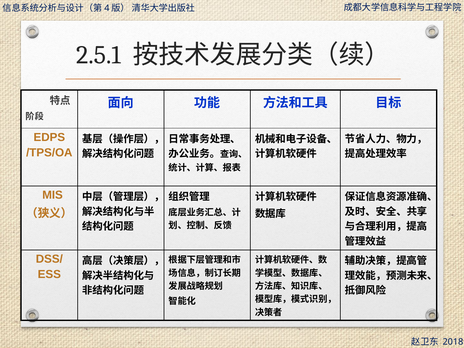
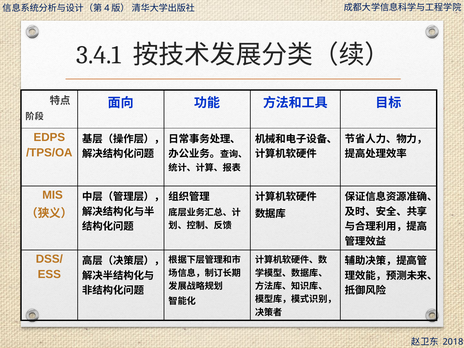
2.5.1: 2.5.1 -> 3.4.1
